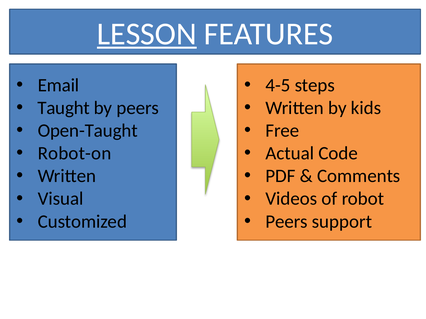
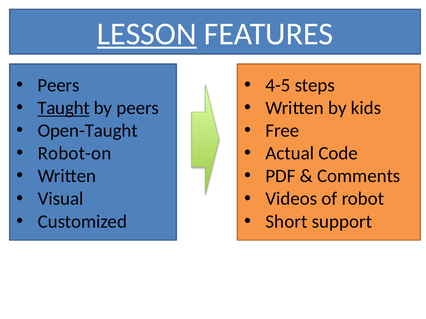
Email at (58, 85): Email -> Peers
Taught underline: none -> present
Peers at (287, 222): Peers -> Short
